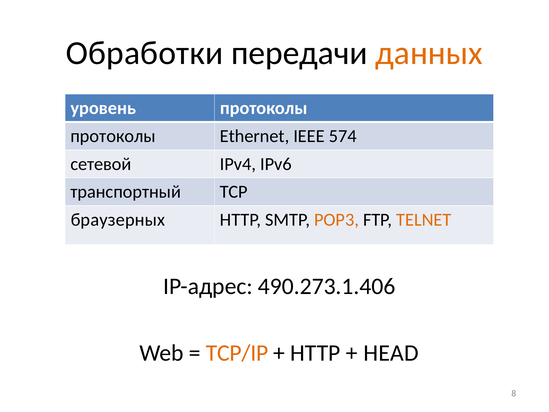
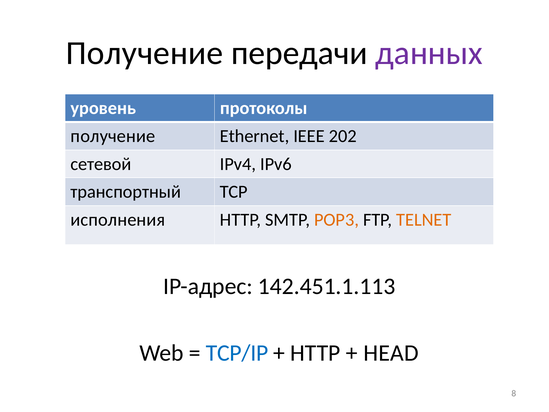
Обработки at (145, 53): Обработки -> Получение
данных colour: orange -> purple
протоколы at (113, 136): протоколы -> получение
574: 574 -> 202
браузерных: браузерных -> исполнения
490.273.1.406: 490.273.1.406 -> 142.451.1.113
TCP/IP colour: orange -> blue
